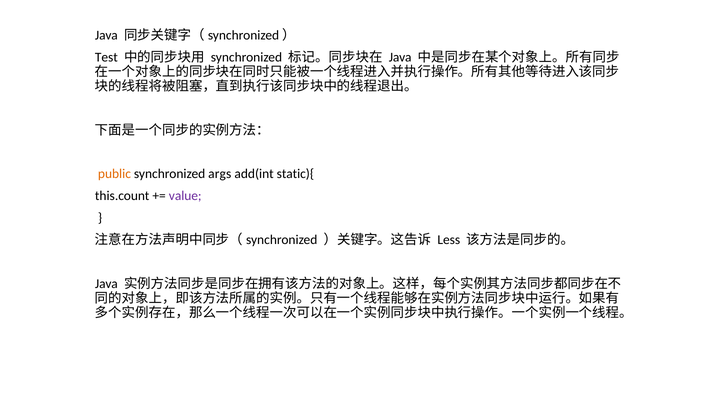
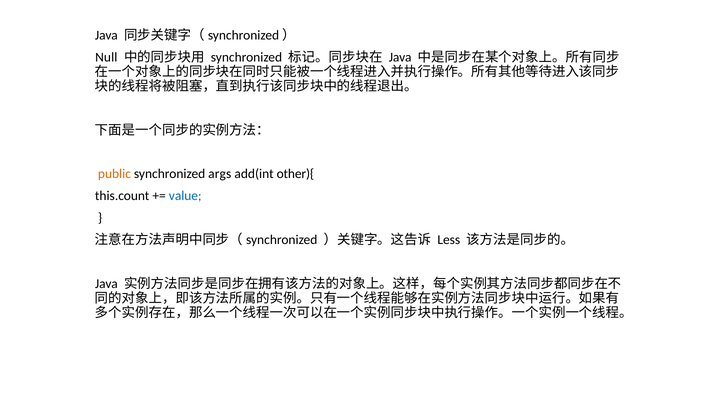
Test: Test -> Null
static){: static){ -> other){
value colour: purple -> blue
